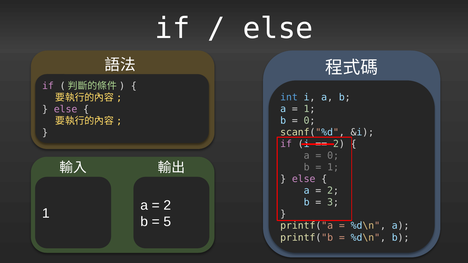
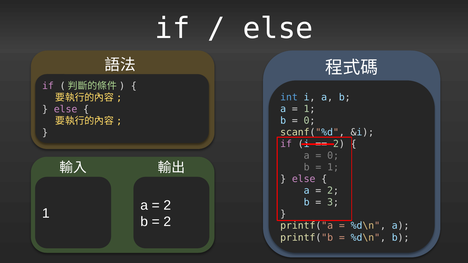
5 at (167, 222): 5 -> 2
